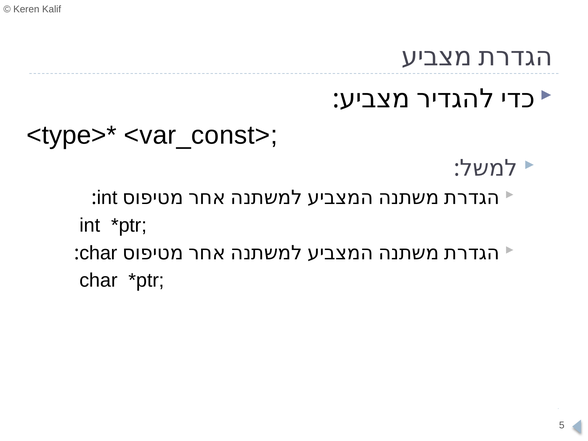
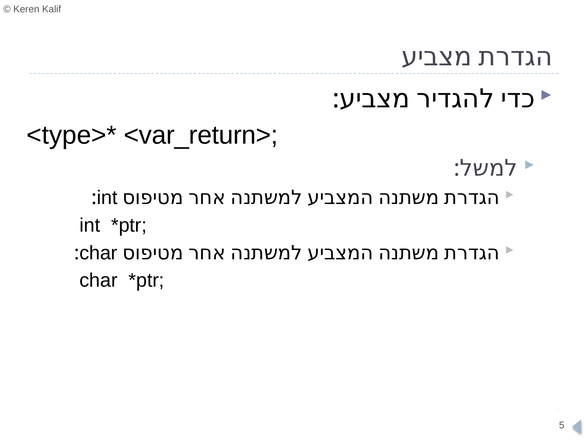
<var_const>: <var_const> -> <var_return>
